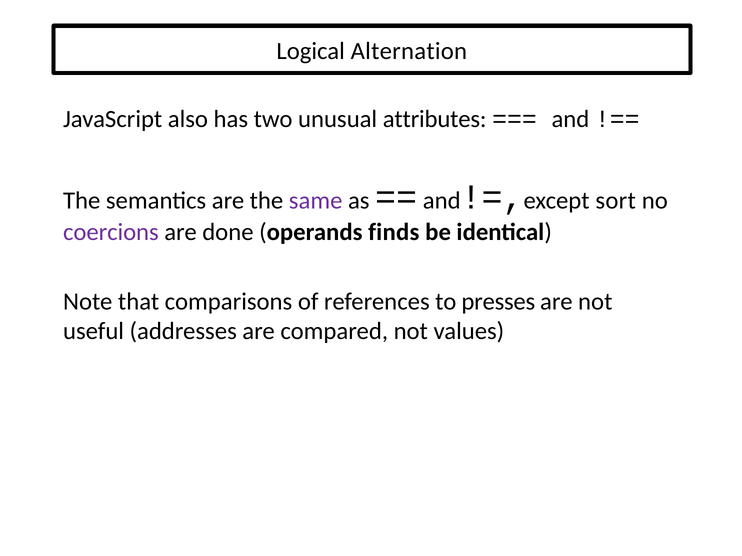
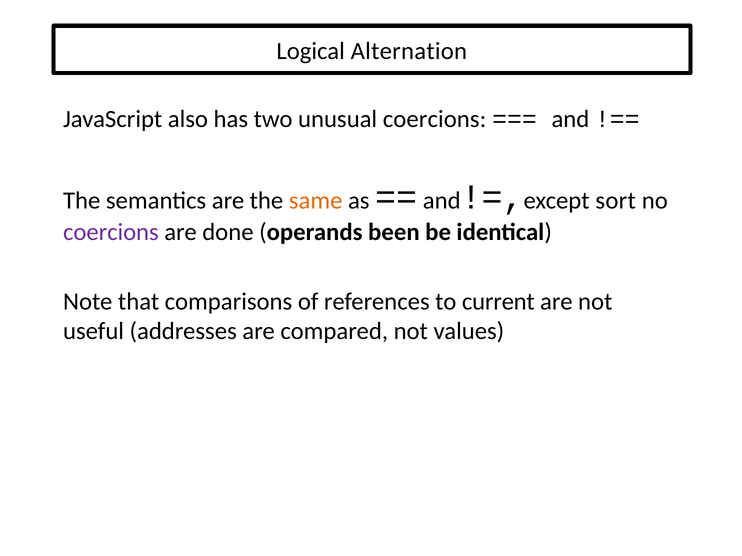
unusual attributes: attributes -> coercions
same colour: purple -> orange
finds: finds -> been
presses: presses -> current
